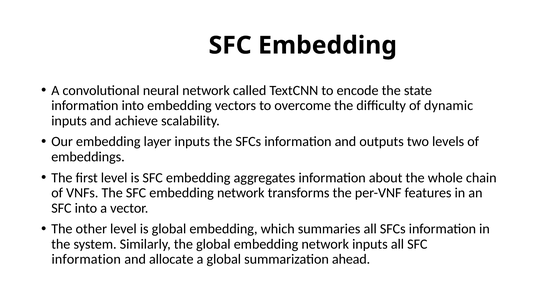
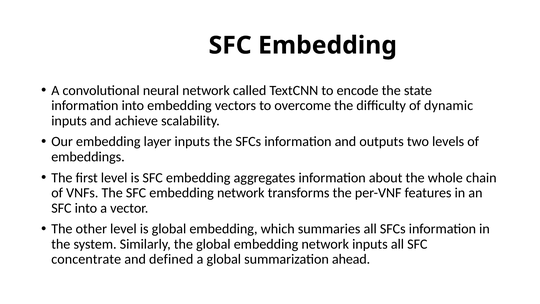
information at (86, 259): information -> concentrate
allocate: allocate -> defined
